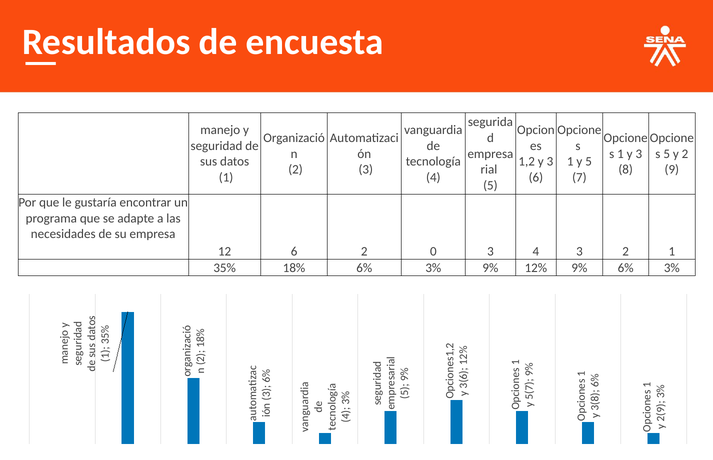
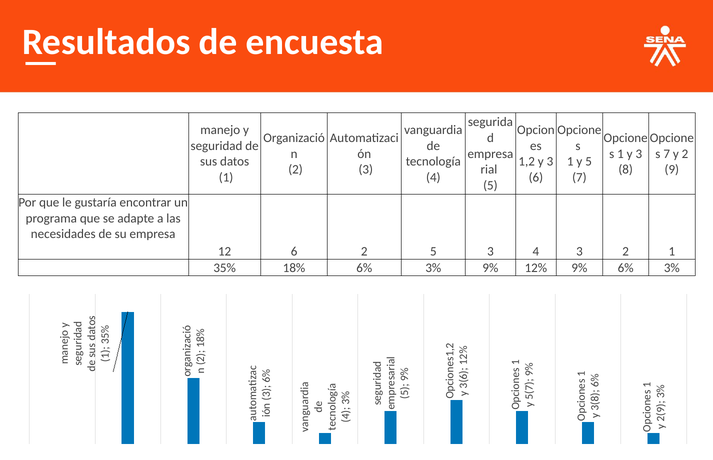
5 at (667, 154): 5 -> 7
2 0: 0 -> 5
